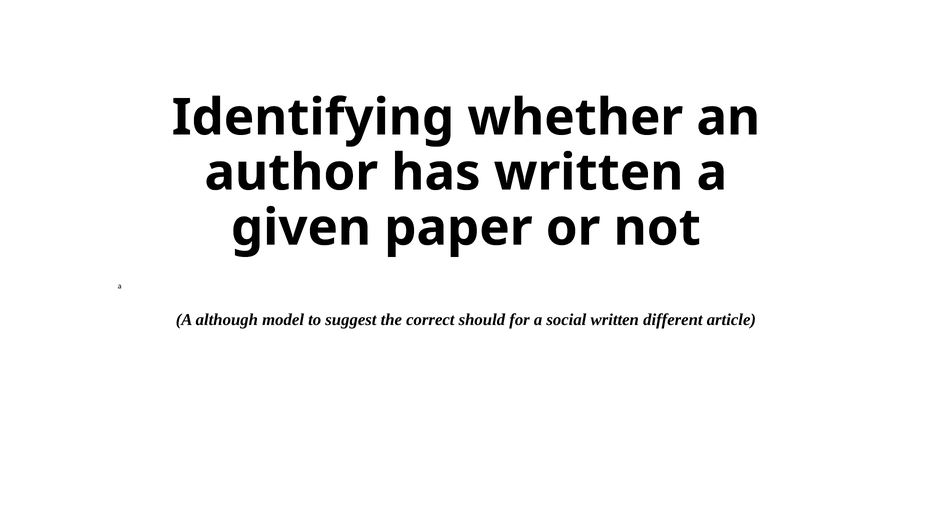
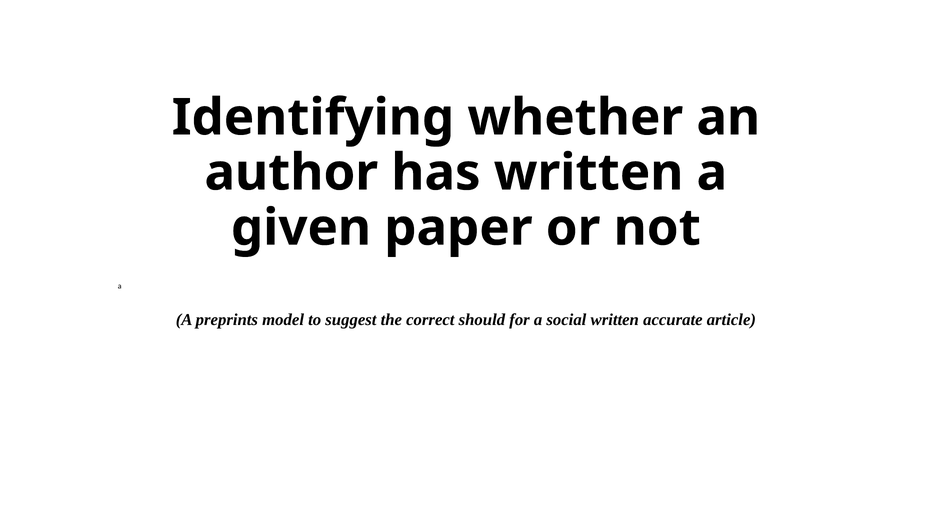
although: although -> preprints
different: different -> accurate
